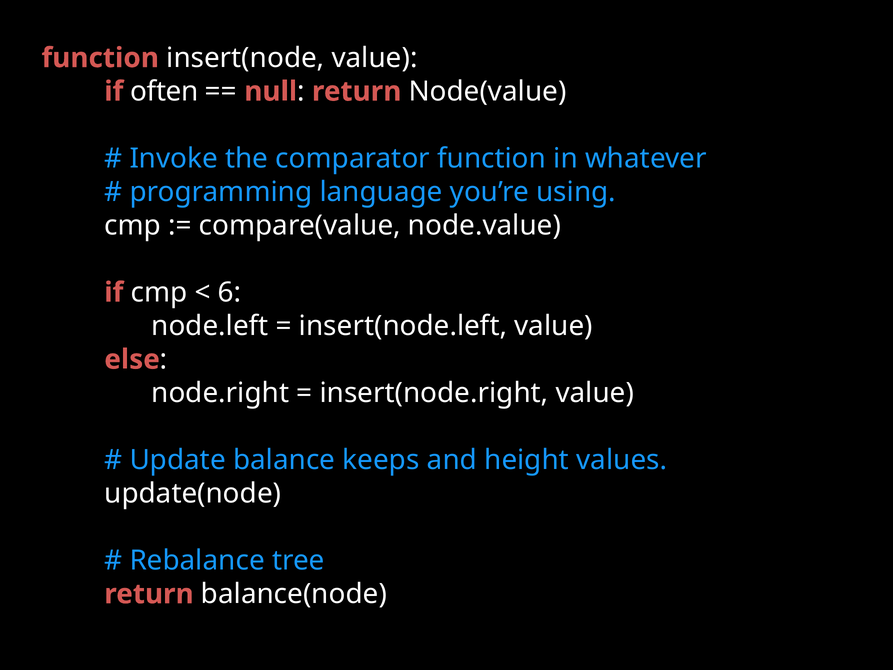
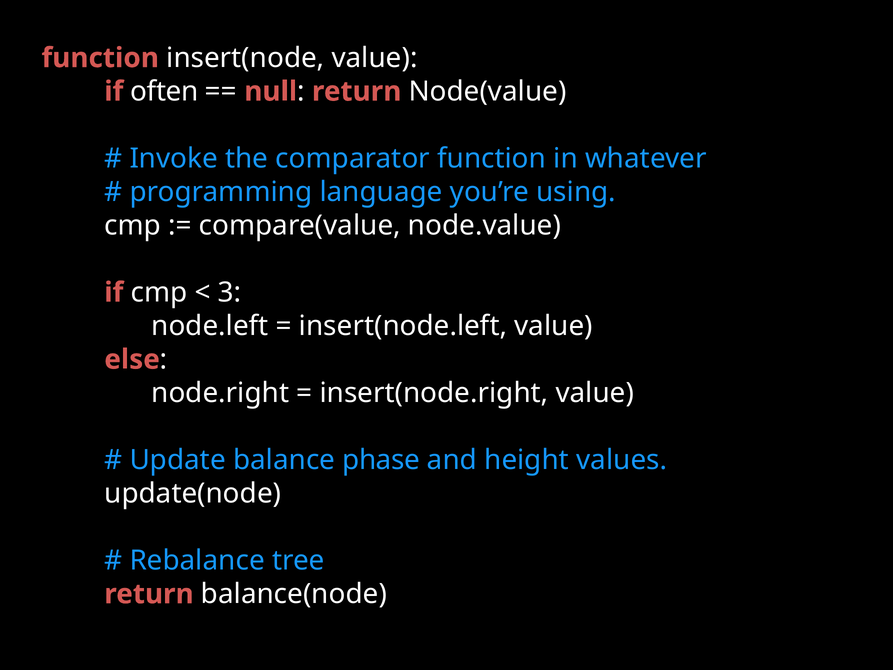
6: 6 -> 3
keeps: keeps -> phase
